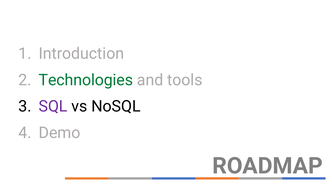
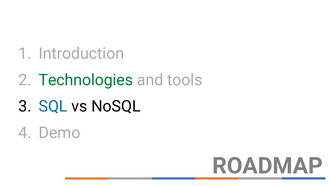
SQL colour: purple -> blue
